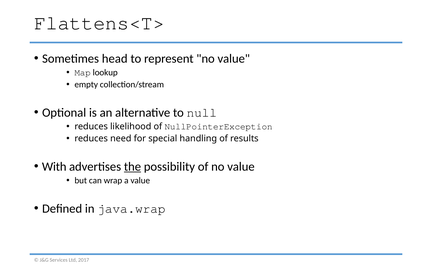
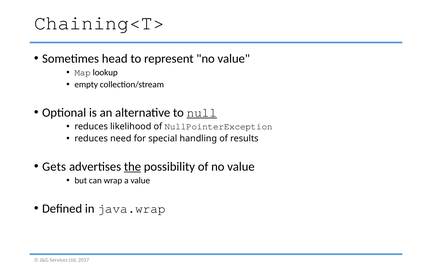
Flattens<T>: Flattens<T> -> Chaining<T>
null underline: none -> present
With: With -> Gets
